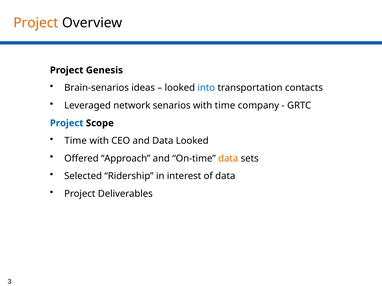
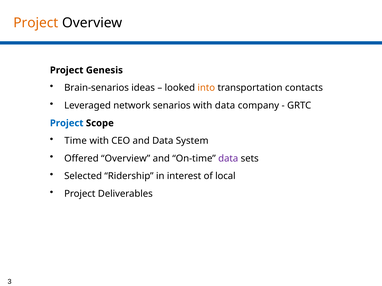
into colour: blue -> orange
with time: time -> data
Data Looked: Looked -> System
Offered Approach: Approach -> Overview
data at (228, 159) colour: orange -> purple
of data: data -> local
